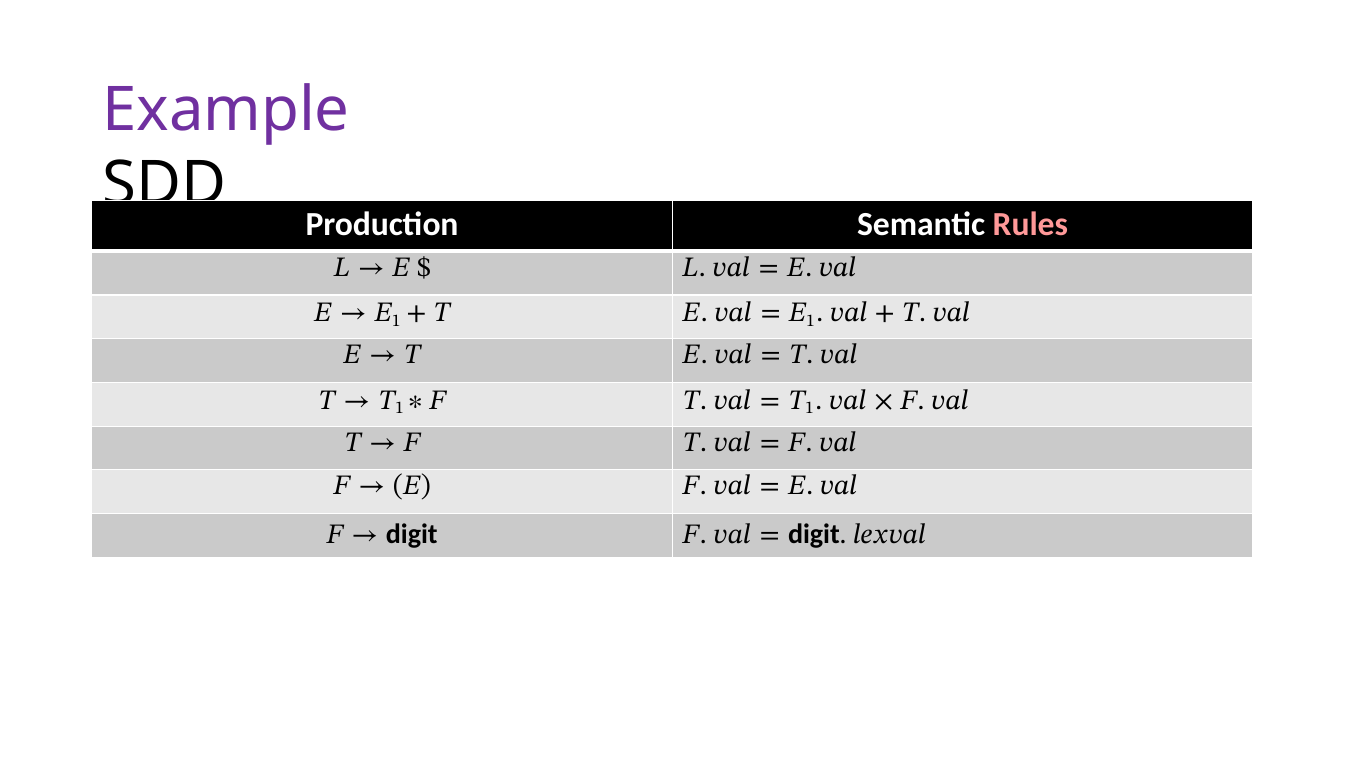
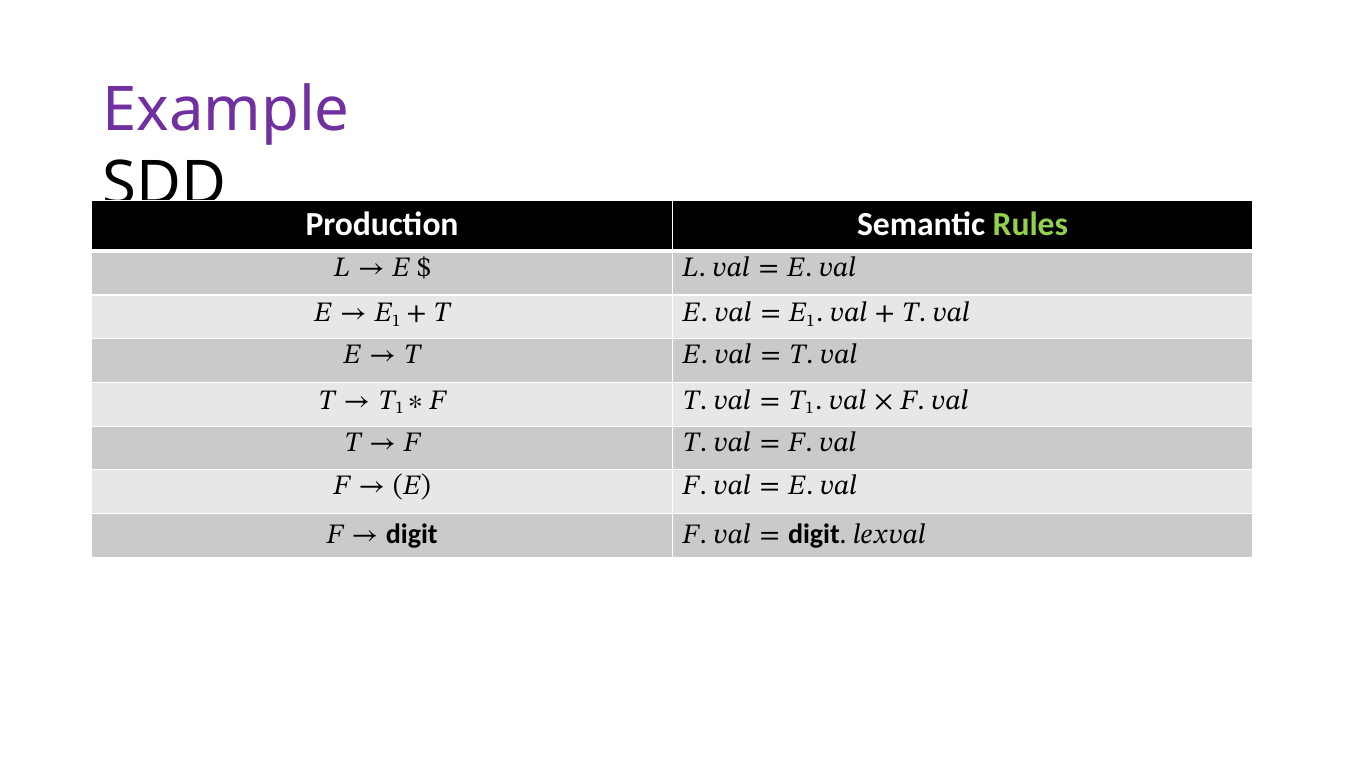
Rules colour: pink -> light green
